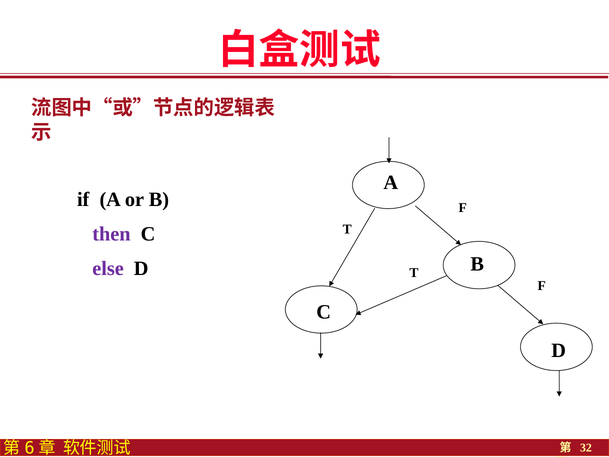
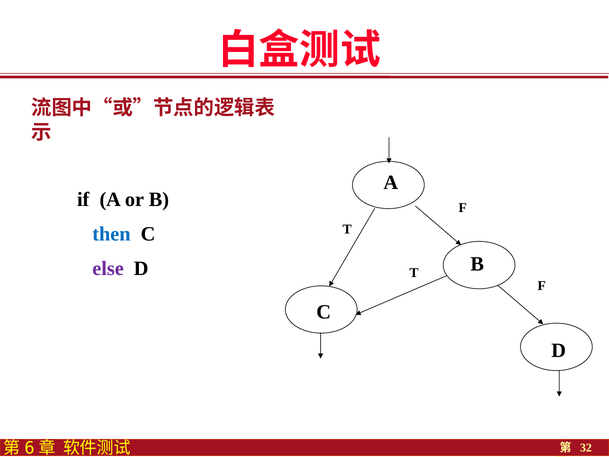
then colour: purple -> blue
